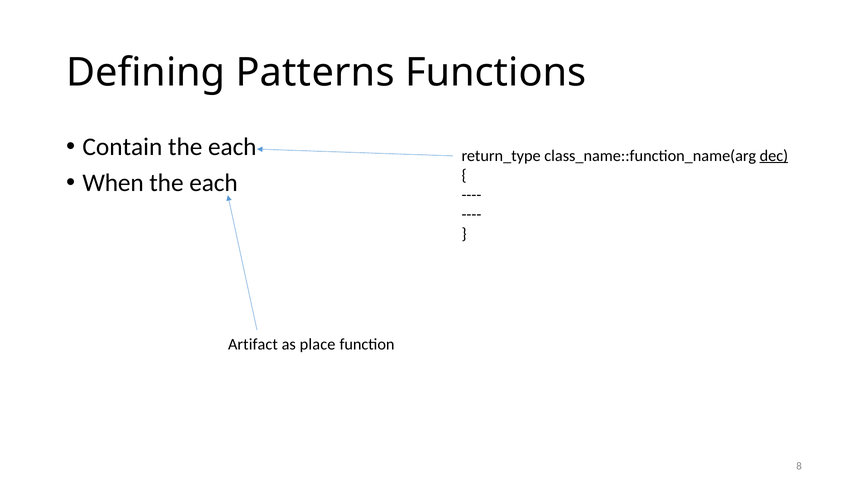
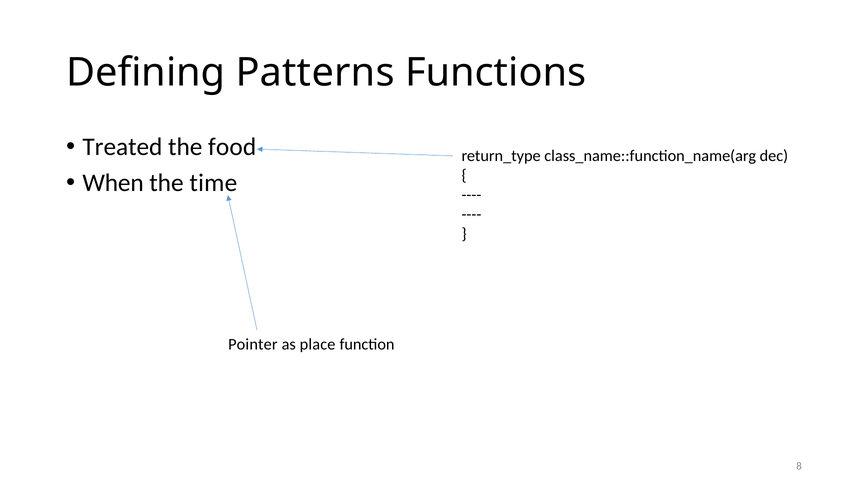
Contain: Contain -> Treated
each at (232, 147): each -> food
dec underline: present -> none
each at (213, 183): each -> time
Artifact: Artifact -> Pointer
